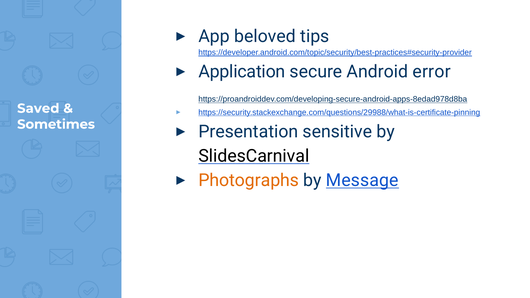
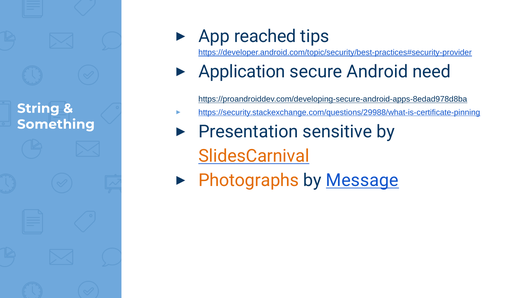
beloved: beloved -> reached
error: error -> need
Saved: Saved -> String
Sometimes: Sometimes -> Something
SlidesCarnival colour: black -> orange
